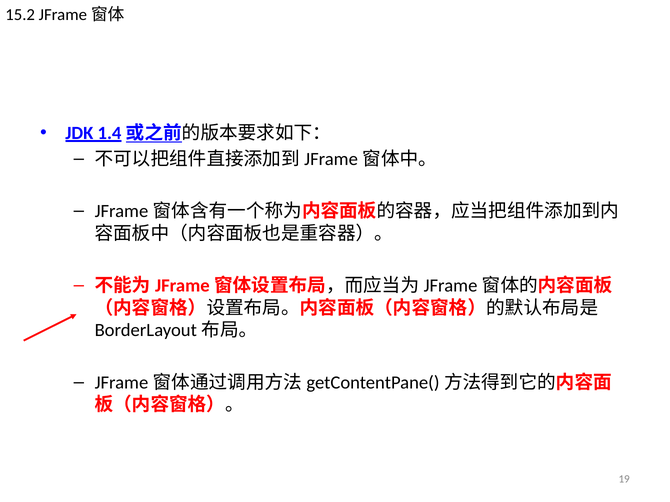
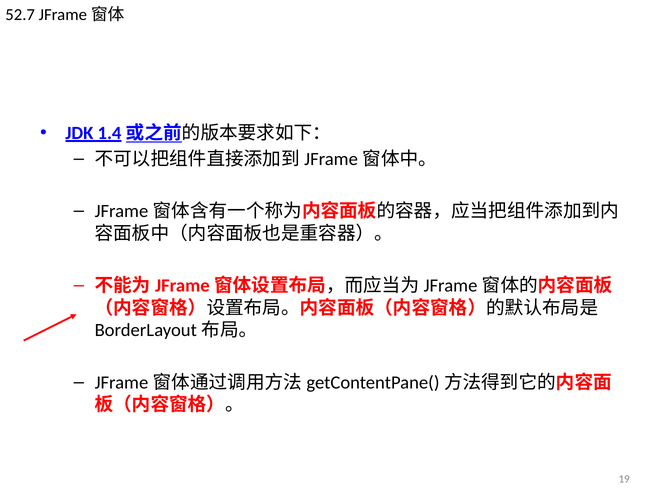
15.2: 15.2 -> 52.7
